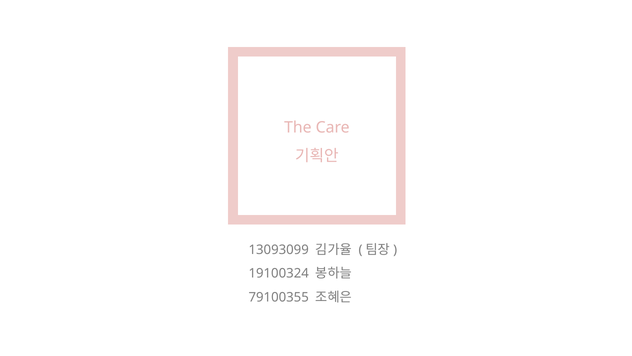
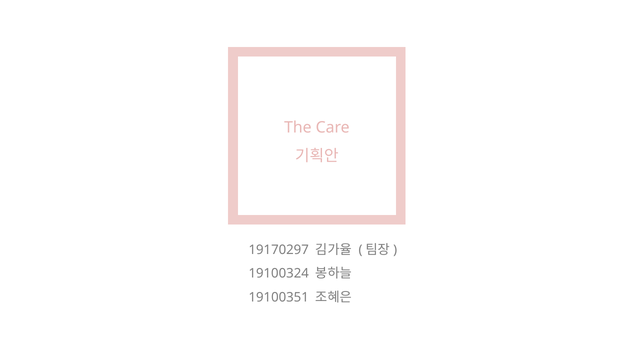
13093099: 13093099 -> 19170297
79100355: 79100355 -> 19100351
